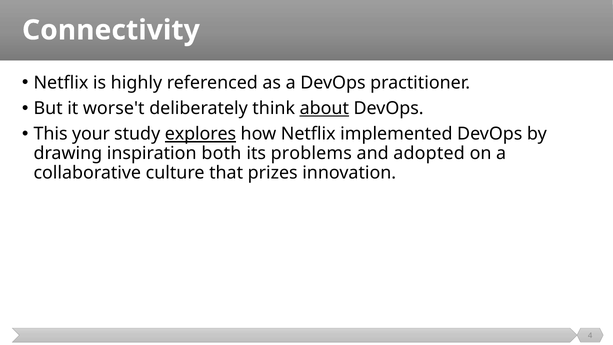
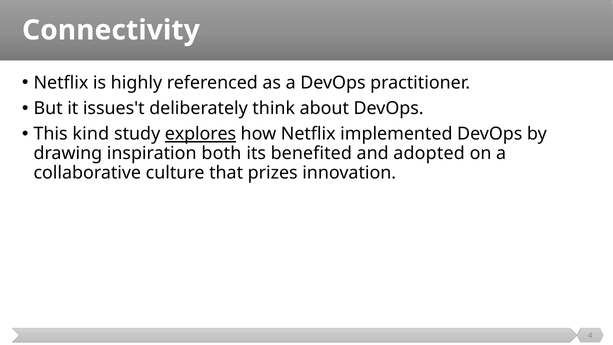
worse't: worse't -> issues't
about underline: present -> none
your: your -> kind
problems: problems -> benefited
